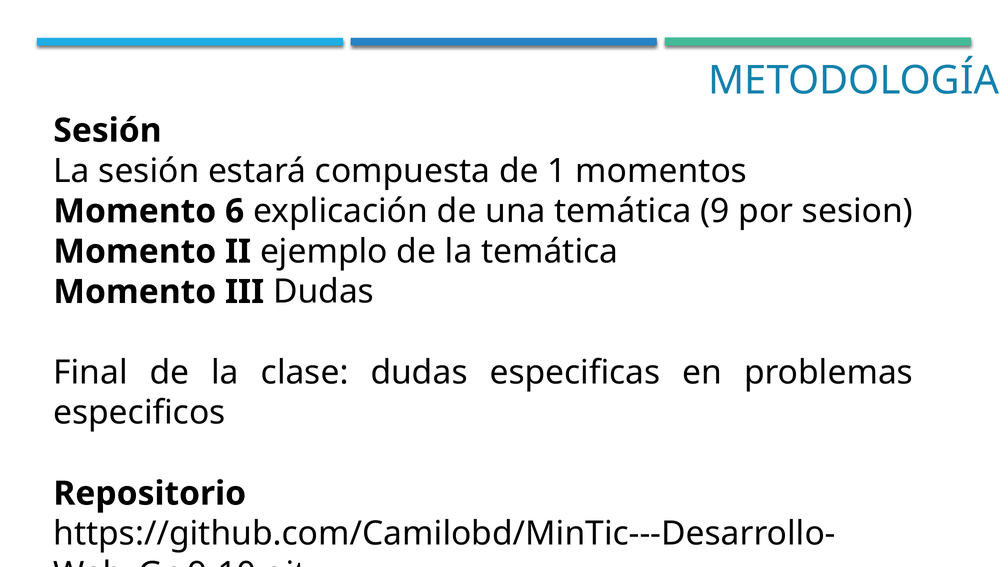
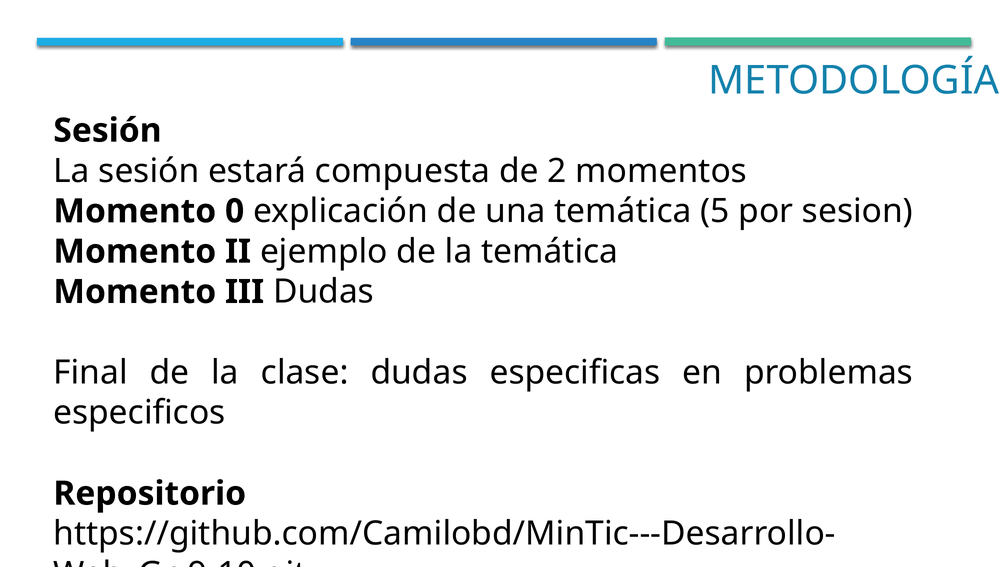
1: 1 -> 2
6: 6 -> 0
9: 9 -> 5
